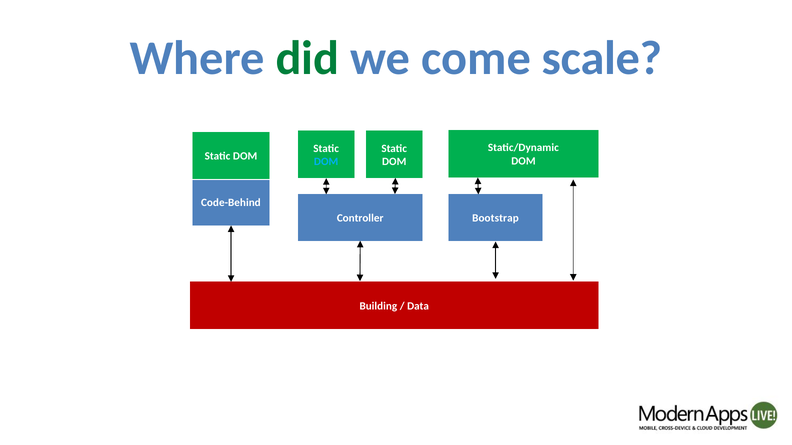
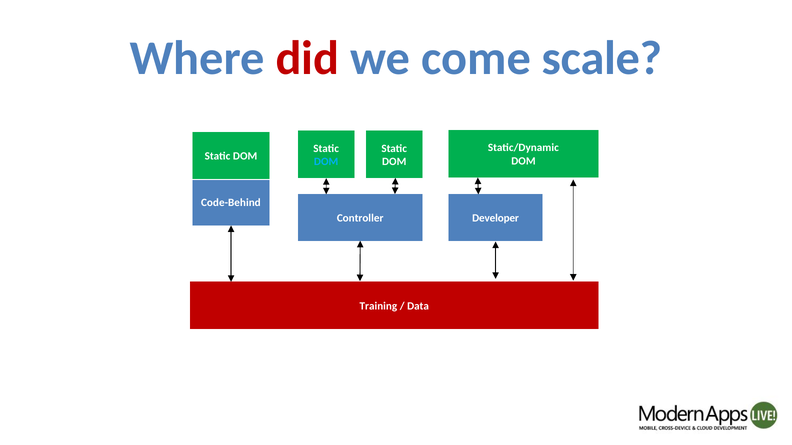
did colour: green -> red
Bootstrap: Bootstrap -> Developer
Building: Building -> Training
